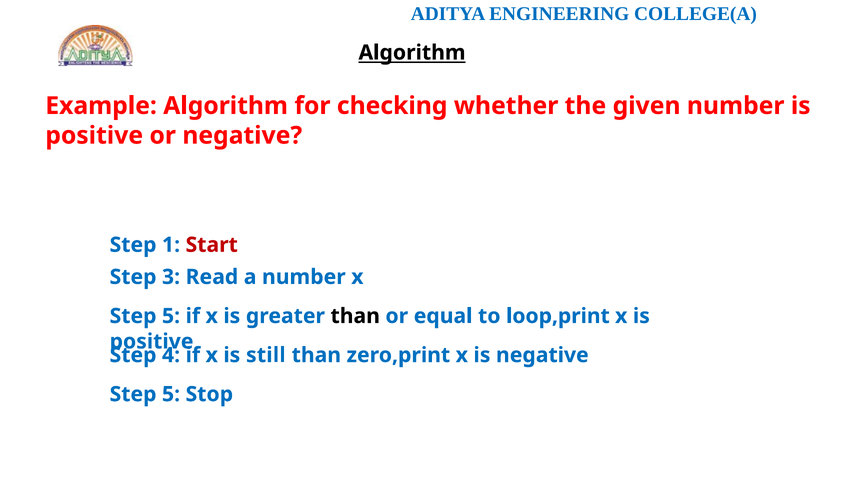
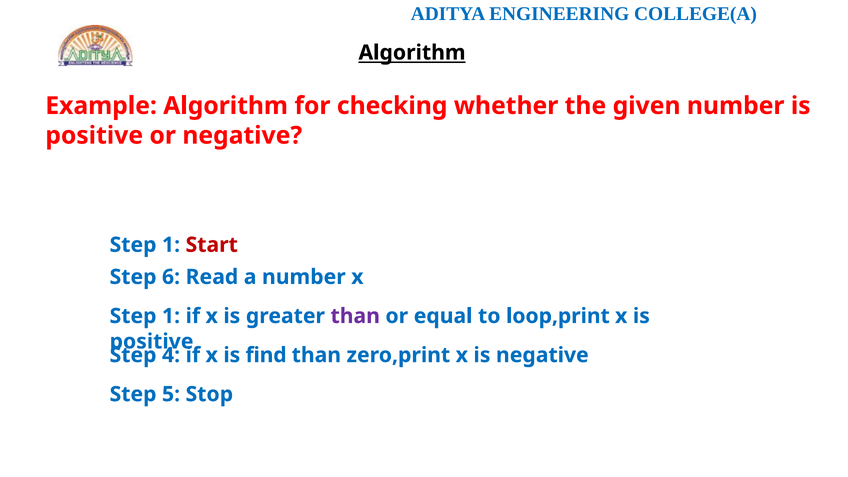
3: 3 -> 6
5 at (171, 316): 5 -> 1
than at (355, 316) colour: black -> purple
still: still -> find
